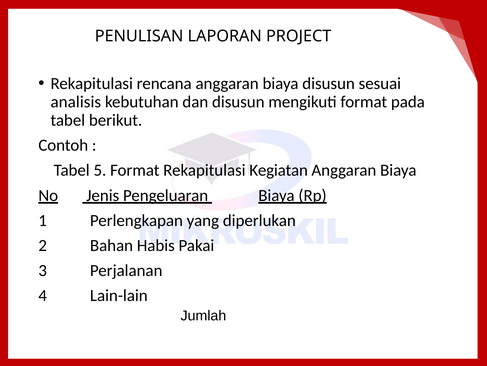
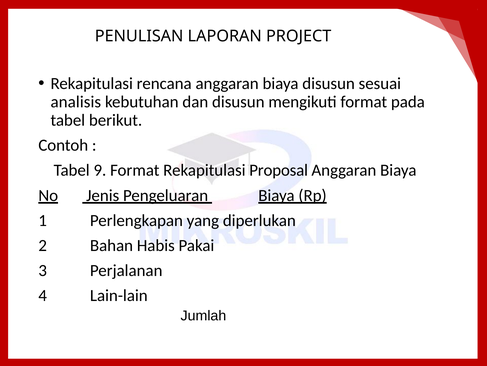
5: 5 -> 9
Kegiatan: Kegiatan -> Proposal
